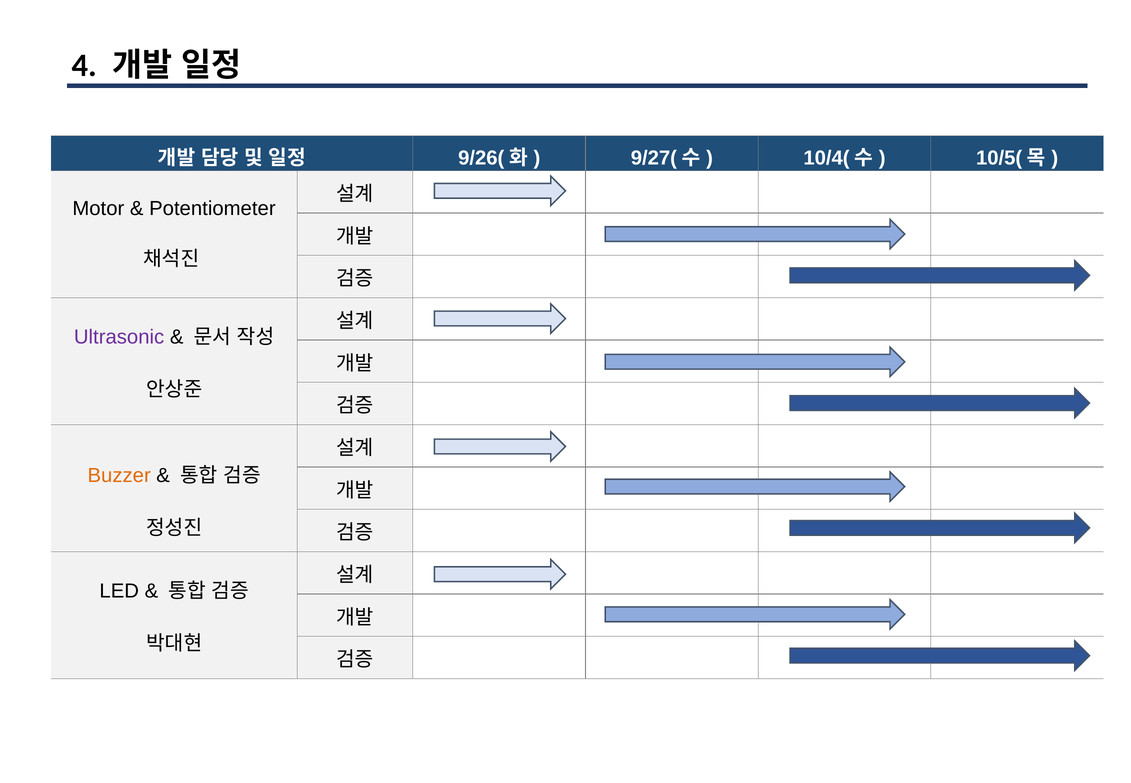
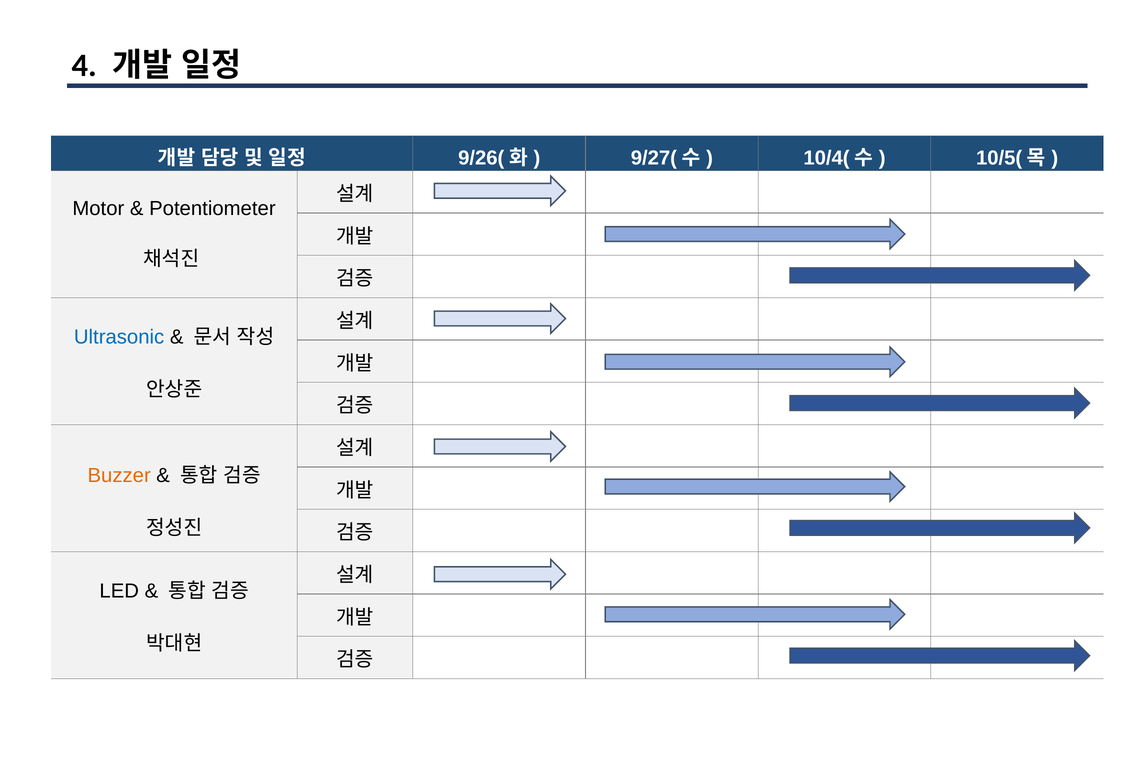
Ultrasonic colour: purple -> blue
